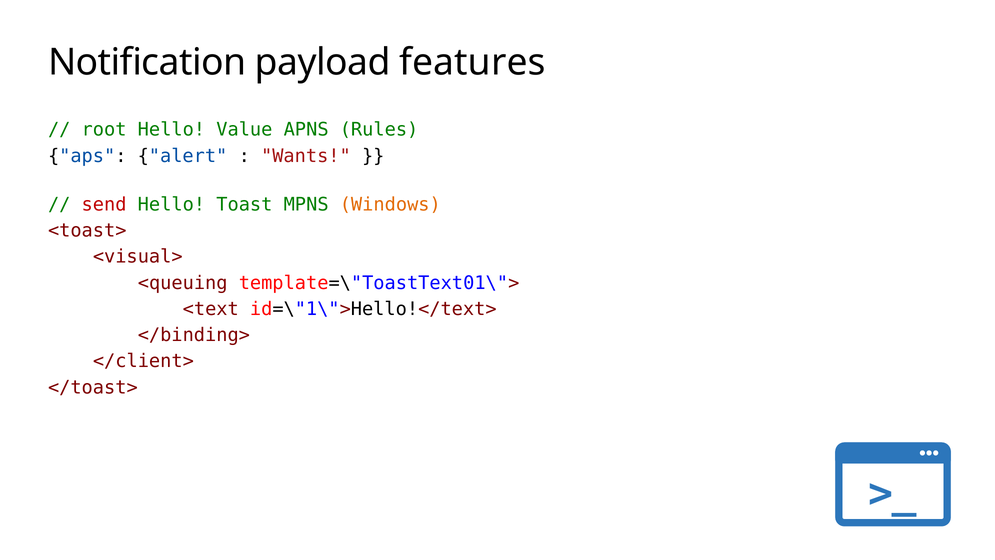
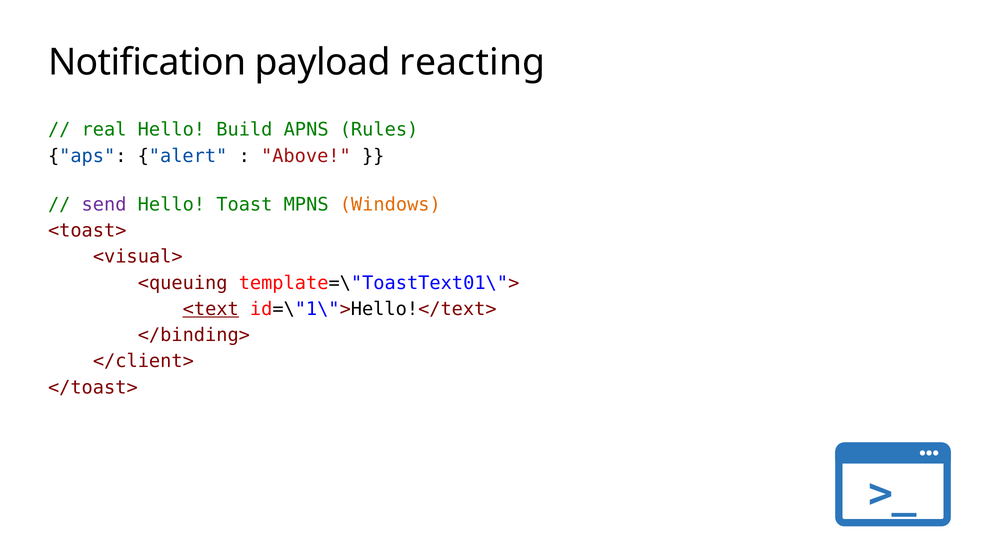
features: features -> reacting
root: root -> real
Value: Value -> Build
Wants: Wants -> Above
send colour: red -> purple
<text underline: none -> present
